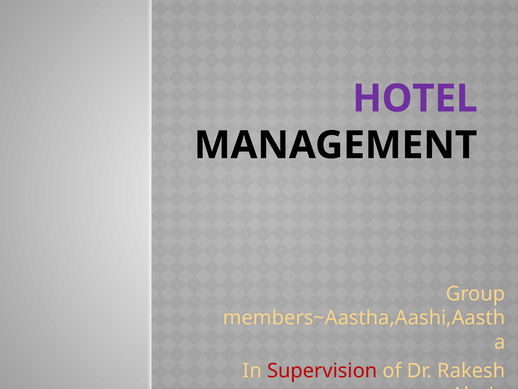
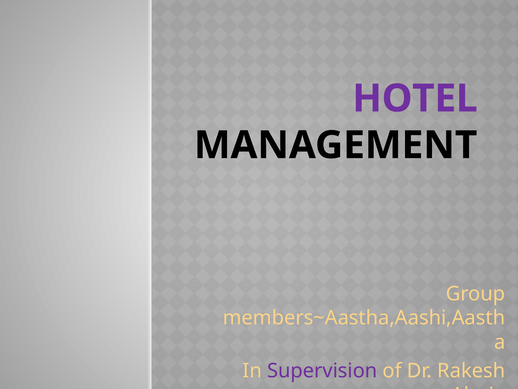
Supervision colour: red -> purple
